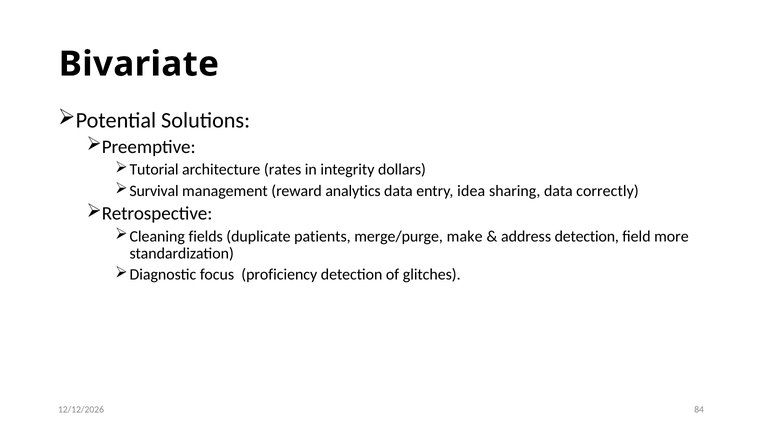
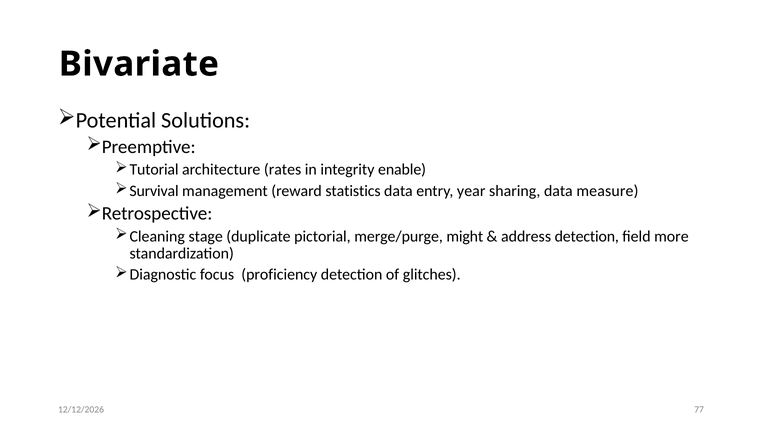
dollars: dollars -> enable
analytics: analytics -> statistics
idea: idea -> year
correctly: correctly -> measure
fields: fields -> stage
patients: patients -> pictorial
make: make -> might
84: 84 -> 77
